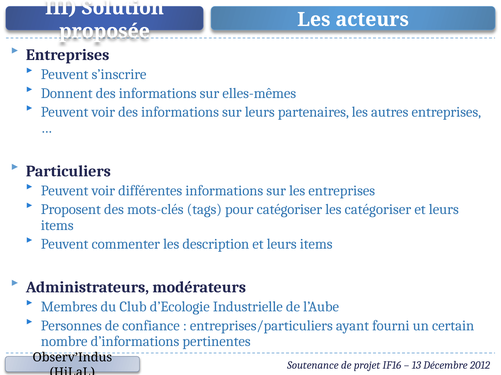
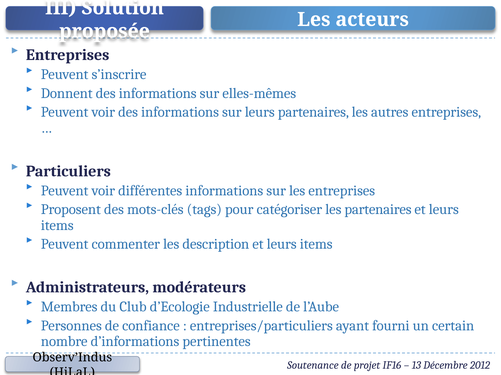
les catégoriser: catégoriser -> partenaires
